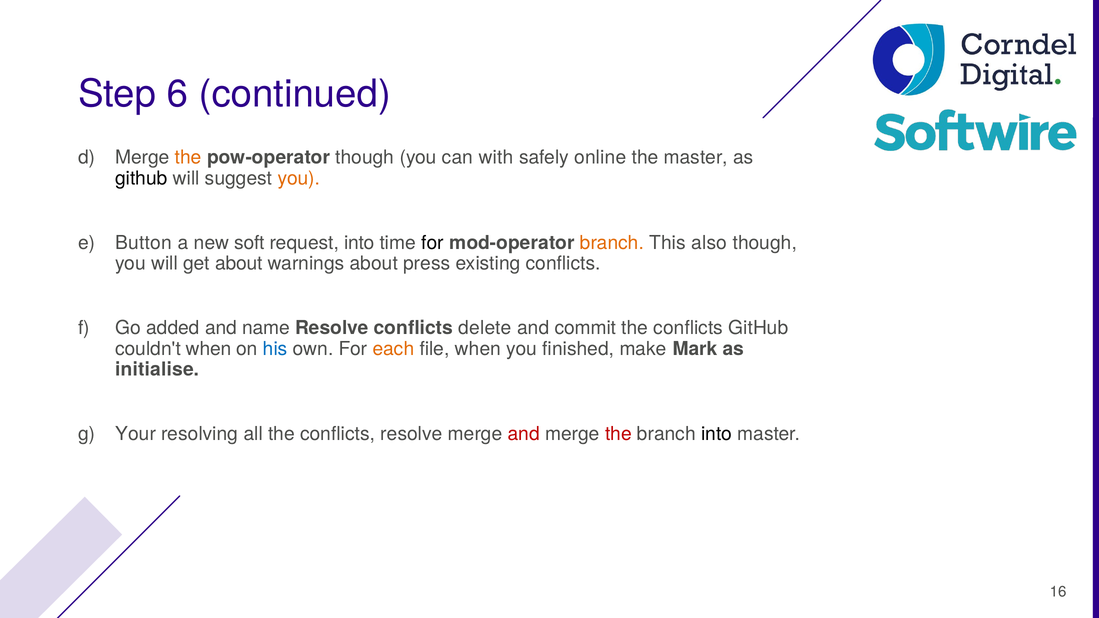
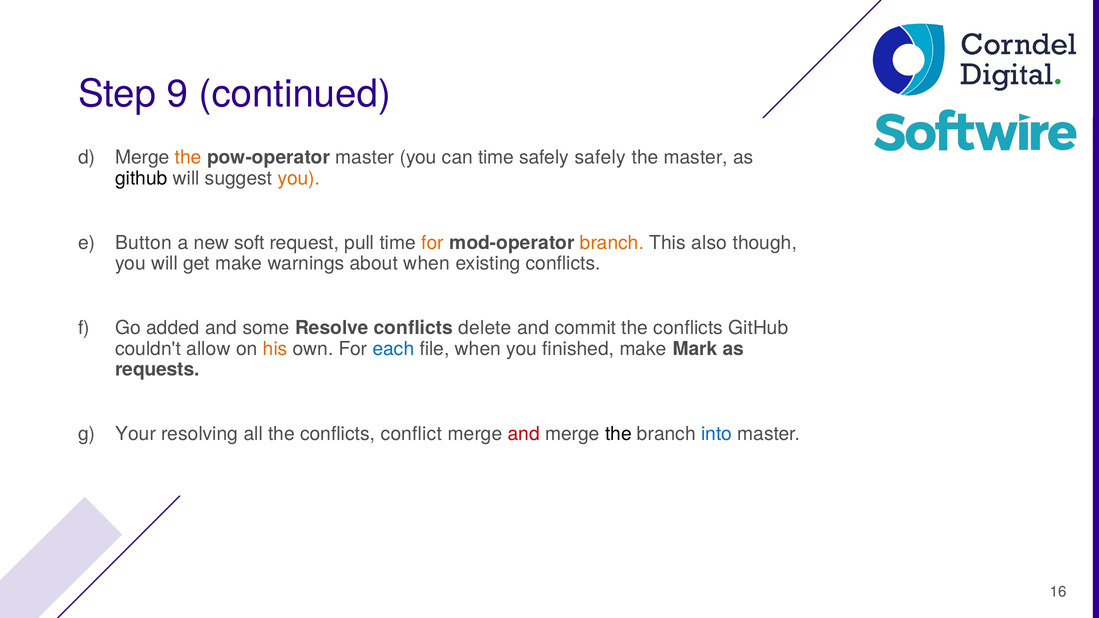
6: 6 -> 9
pow-operator though: though -> master
can with: with -> time
safely online: online -> safely
request into: into -> pull
for at (433, 243) colour: black -> orange
get about: about -> make
about press: press -> when
name: name -> some
couldn't when: when -> allow
his colour: blue -> orange
each colour: orange -> blue
initialise: initialise -> requests
conflicts resolve: resolve -> conflict
the at (618, 434) colour: red -> black
into at (717, 434) colour: black -> blue
